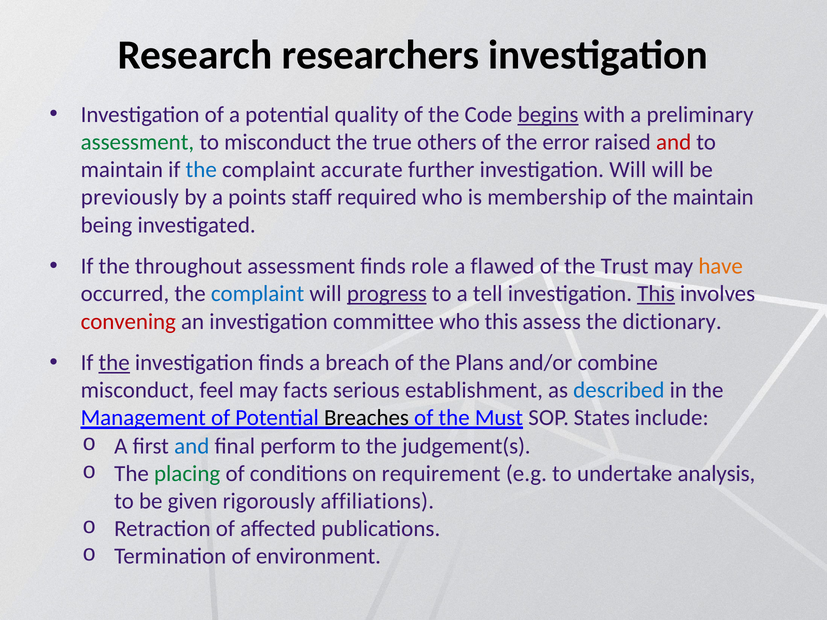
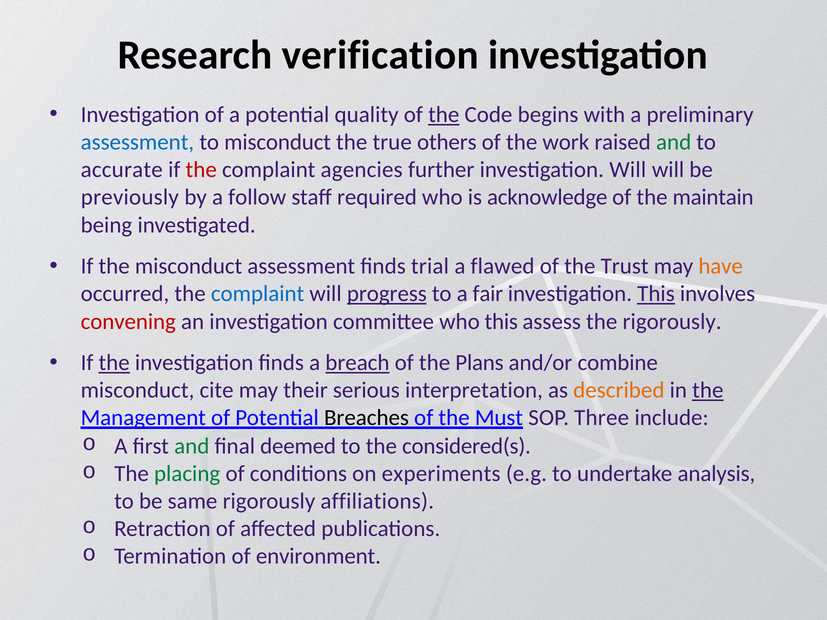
researchers: researchers -> verification
the at (444, 115) underline: none -> present
begins underline: present -> none
assessment at (137, 142) colour: green -> blue
error: error -> work
and at (674, 142) colour: red -> green
maintain at (122, 170): maintain -> accurate
the at (201, 170) colour: blue -> red
accurate: accurate -> agencies
points: points -> follow
membership: membership -> acknowledge
the throughout: throughout -> misconduct
role: role -> trial
tell: tell -> fair
the dictionary: dictionary -> rigorously
breach underline: none -> present
feel: feel -> cite
facts: facts -> their
establishment: establishment -> interpretation
described colour: blue -> orange
the at (708, 390) underline: none -> present
States: States -> Three
and at (192, 446) colour: blue -> green
perform: perform -> deemed
judgement(s: judgement(s -> considered(s
requirement: requirement -> experiments
given: given -> same
